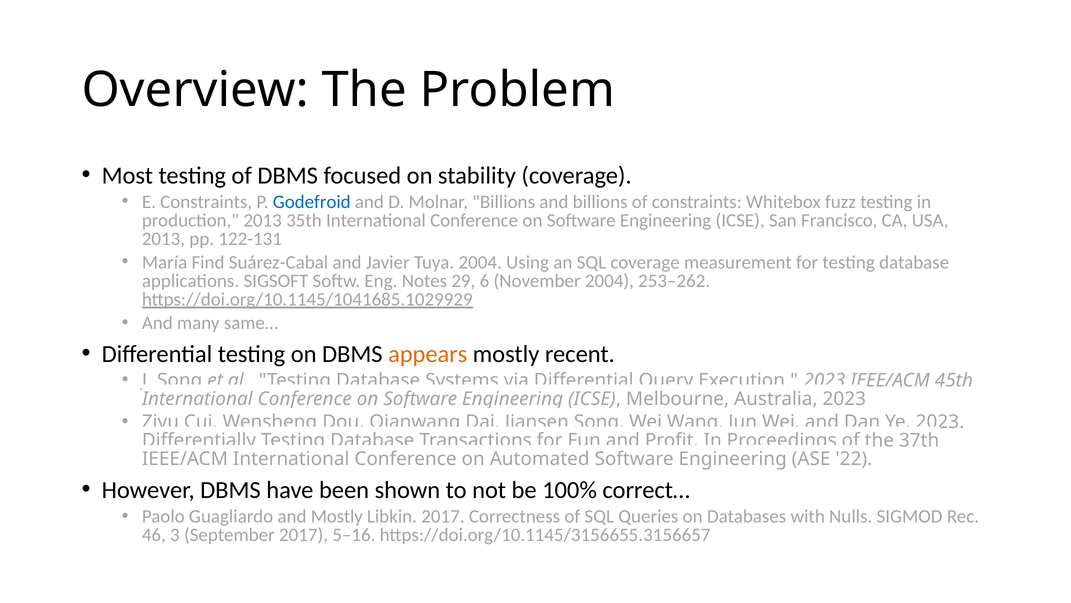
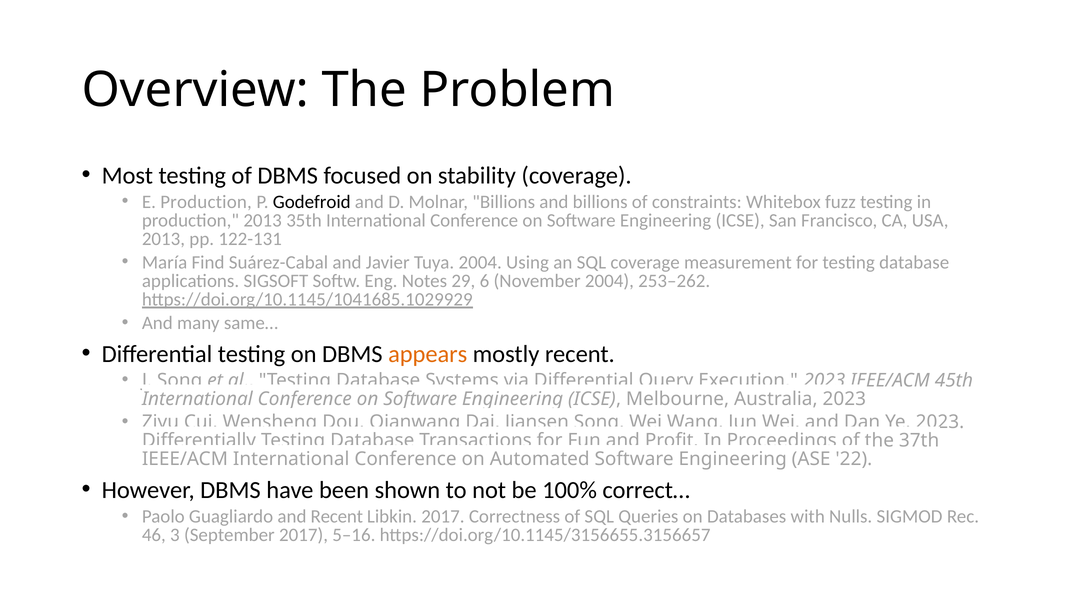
E Constraints: Constraints -> Production
Godefroid colour: blue -> black
and Mostly: Mostly -> Recent
